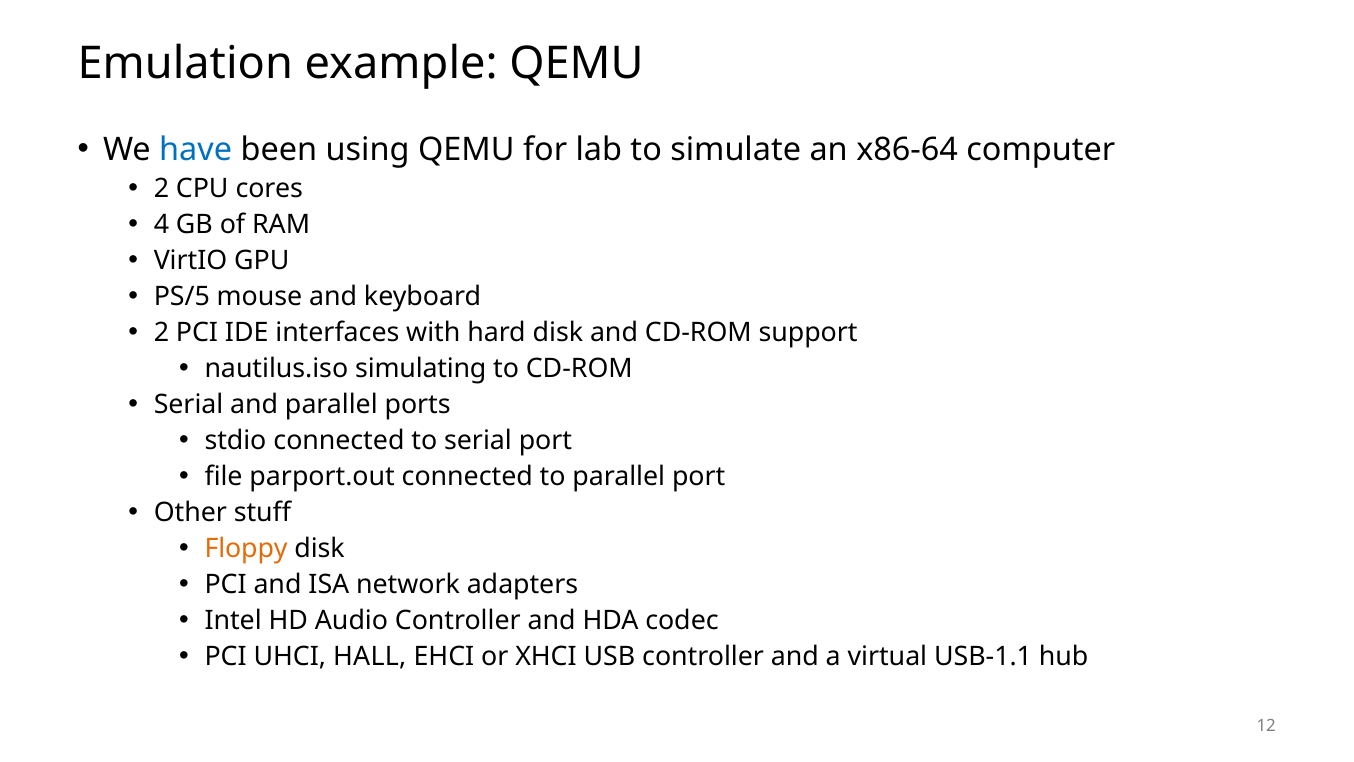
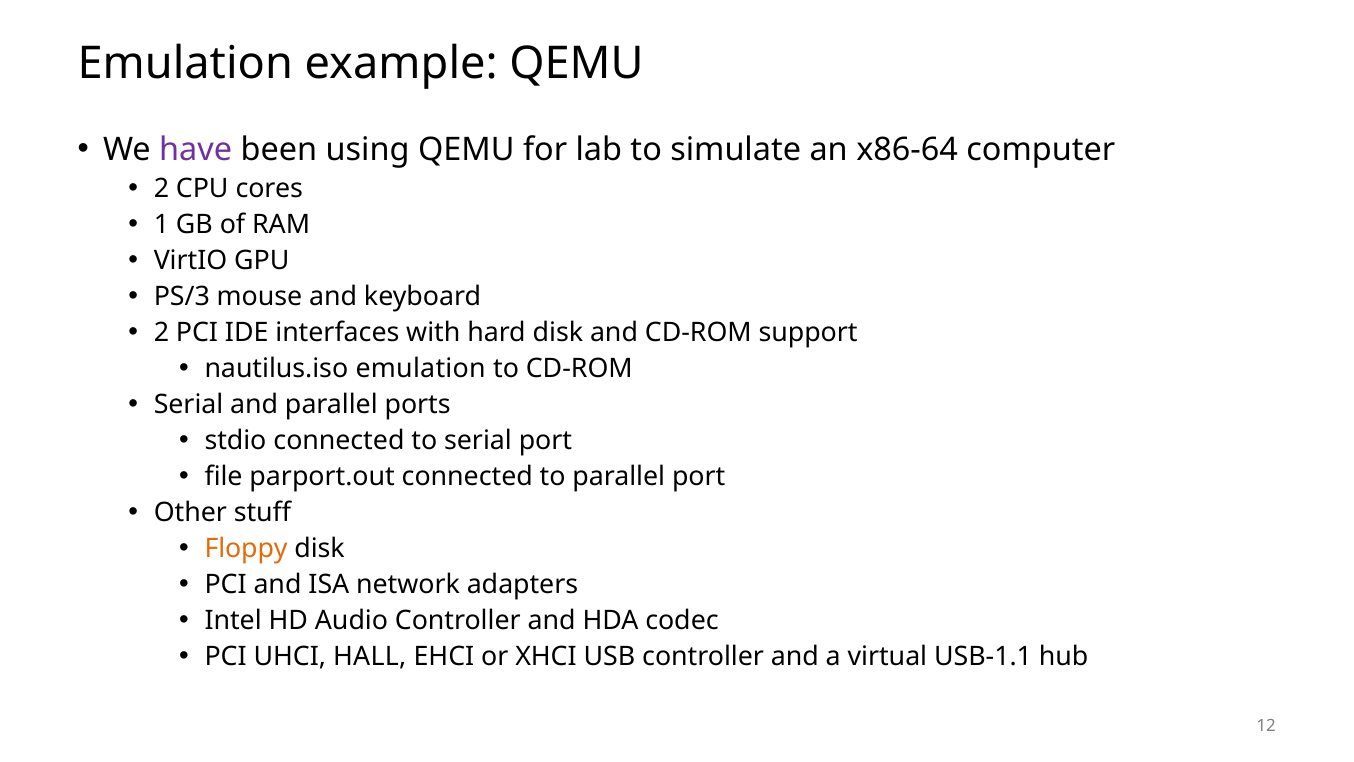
have colour: blue -> purple
4: 4 -> 1
PS/5: PS/5 -> PS/3
nautilus.iso simulating: simulating -> emulation
